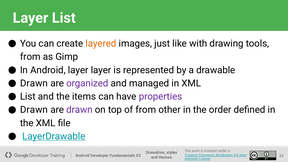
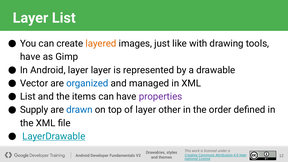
from at (30, 57): from -> have
Drawn at (34, 83): Drawn -> Vector
organized colour: purple -> blue
Drawn at (34, 110): Drawn -> Supply
drawn at (79, 110) colour: purple -> blue
of from: from -> layer
